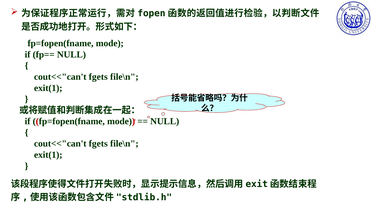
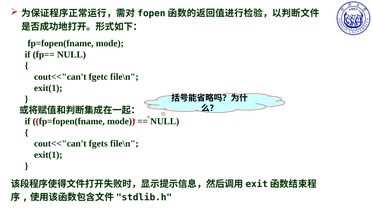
fgets at (98, 77): fgets -> fgetc
